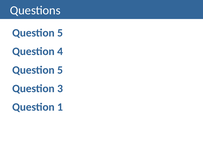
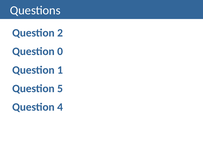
5 at (60, 33): 5 -> 2
4: 4 -> 0
5 at (60, 70): 5 -> 1
3: 3 -> 5
1: 1 -> 4
